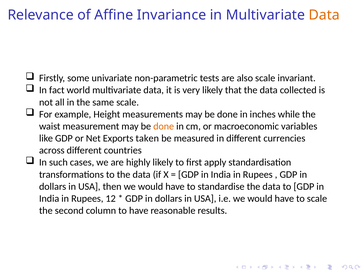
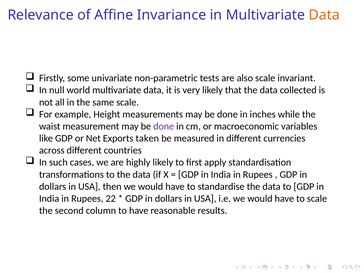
fact: fact -> null
done at (164, 126) colour: orange -> purple
12: 12 -> 22
